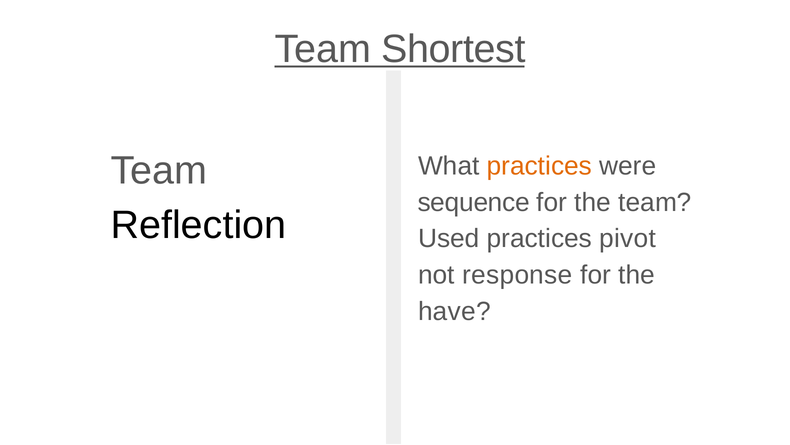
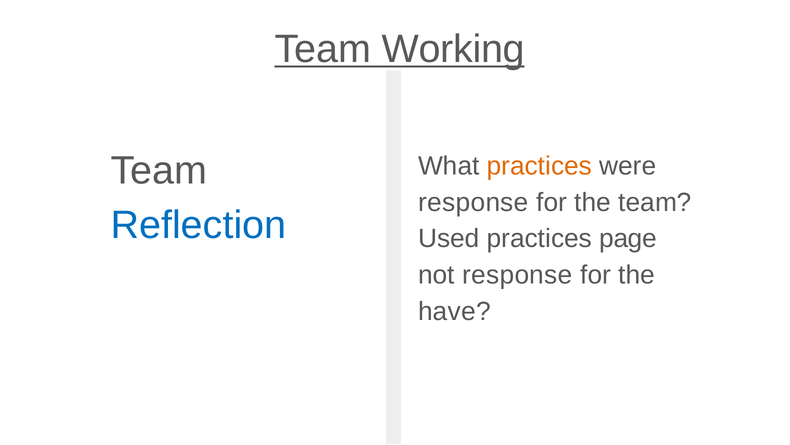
Shortest: Shortest -> Working
sequence at (474, 202): sequence -> response
Reflection colour: black -> blue
pivot: pivot -> page
